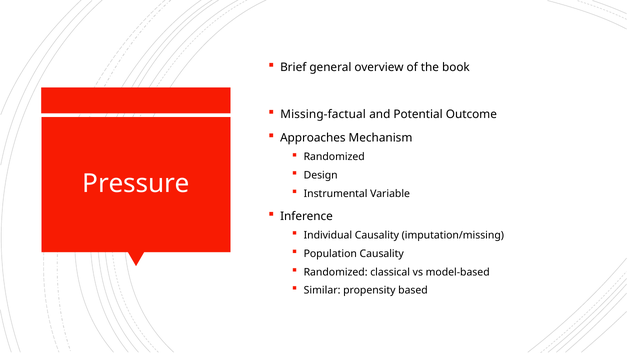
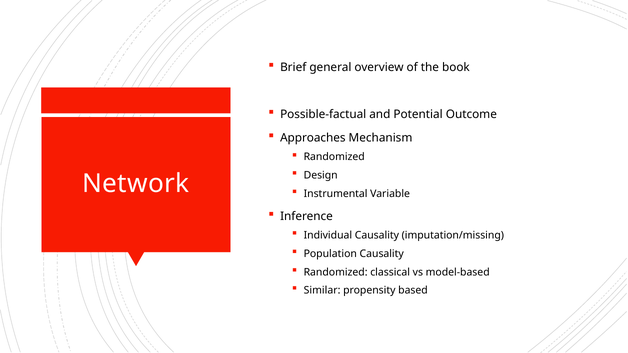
Missing-factual: Missing-factual -> Possible-factual
Pressure: Pressure -> Network
